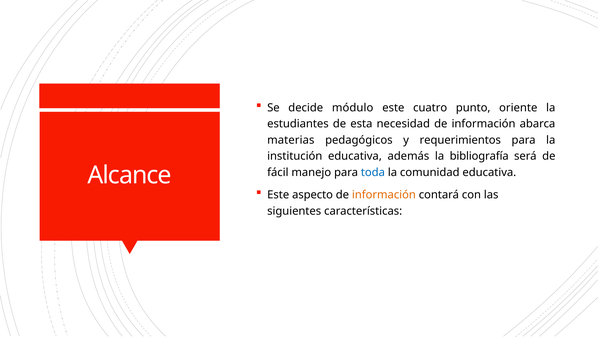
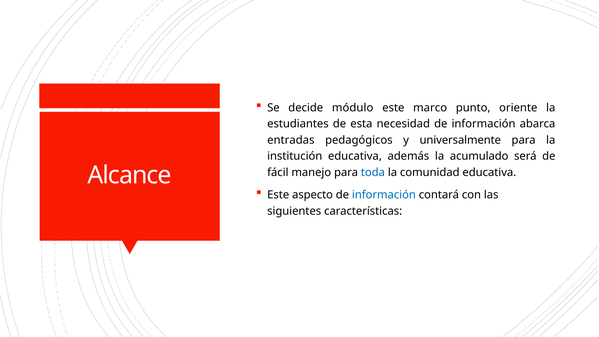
cuatro: cuatro -> marco
materias: materias -> entradas
requerimientos: requerimientos -> universalmente
bibliografía: bibliografía -> acumulado
información at (384, 195) colour: orange -> blue
